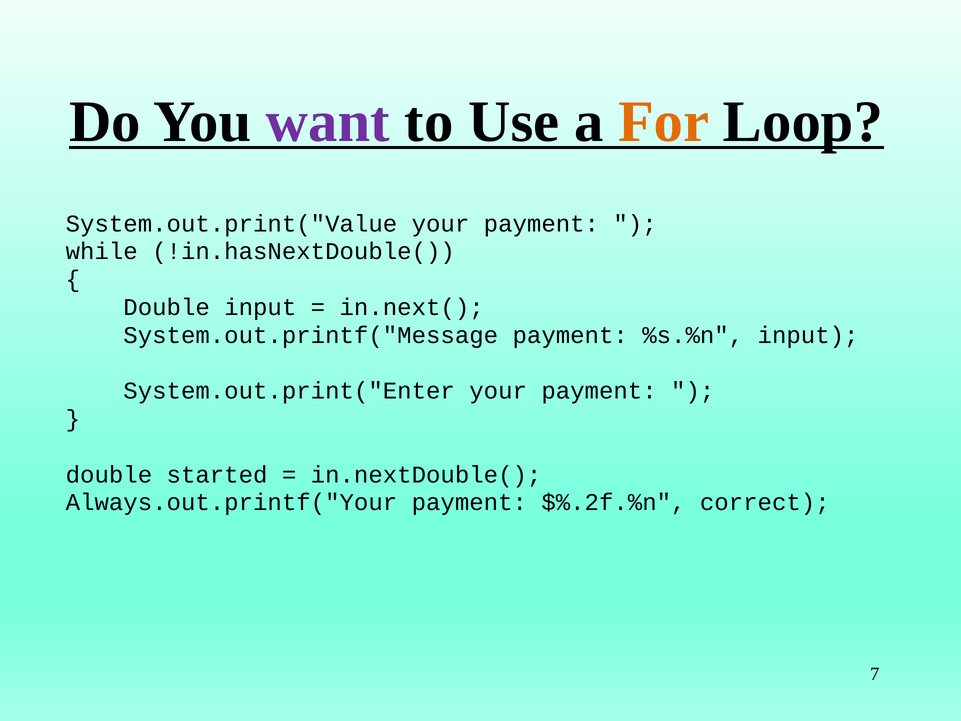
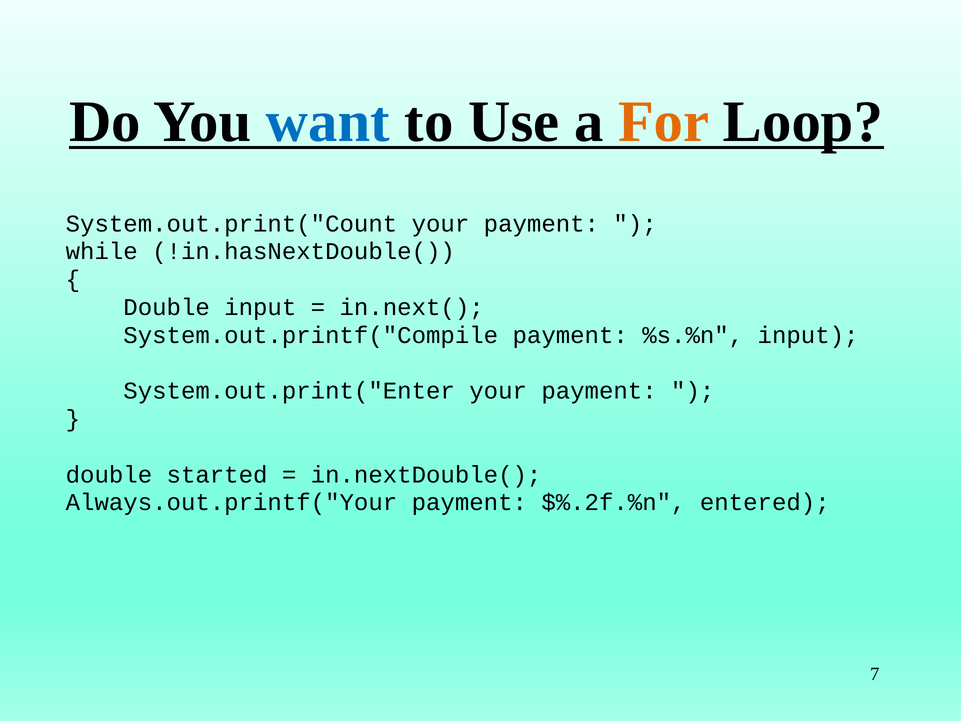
want colour: purple -> blue
System.out.print("Value: System.out.print("Value -> System.out.print("Count
System.out.printf("Message: System.out.printf("Message -> System.out.printf("Compile
correct: correct -> entered
